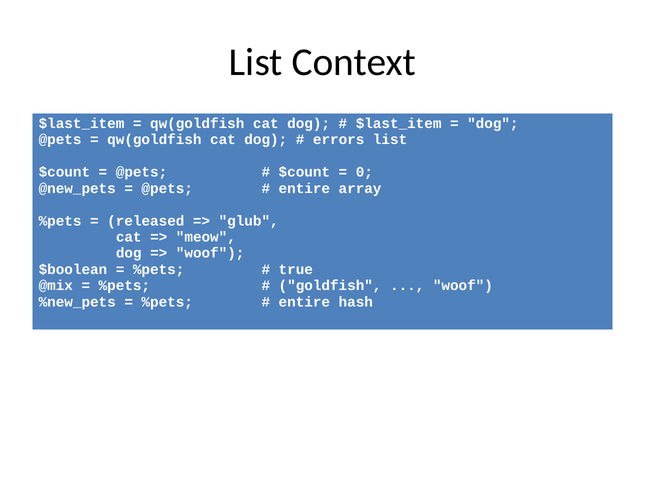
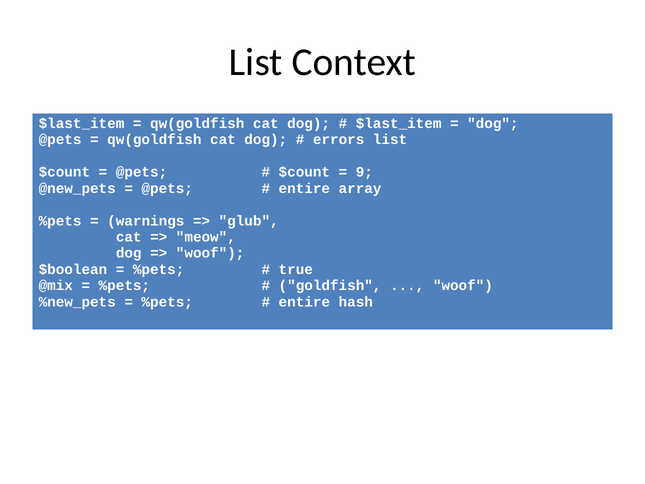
0: 0 -> 9
released: released -> warnings
